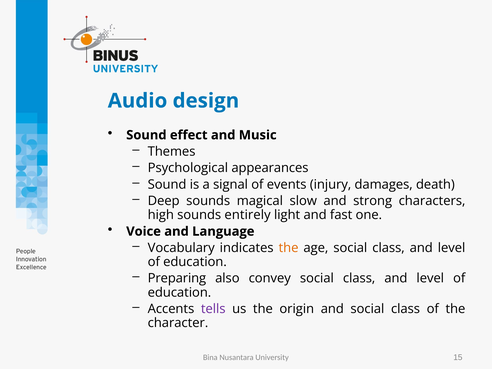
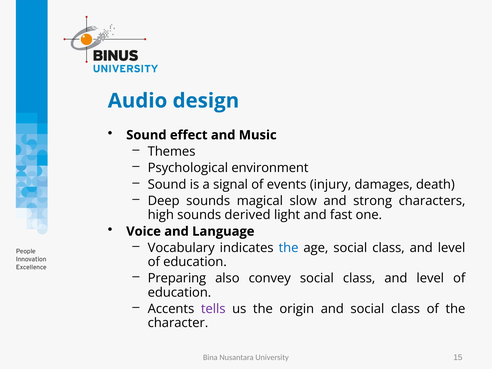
appearances: appearances -> environment
entirely: entirely -> derived
the at (289, 248) colour: orange -> blue
